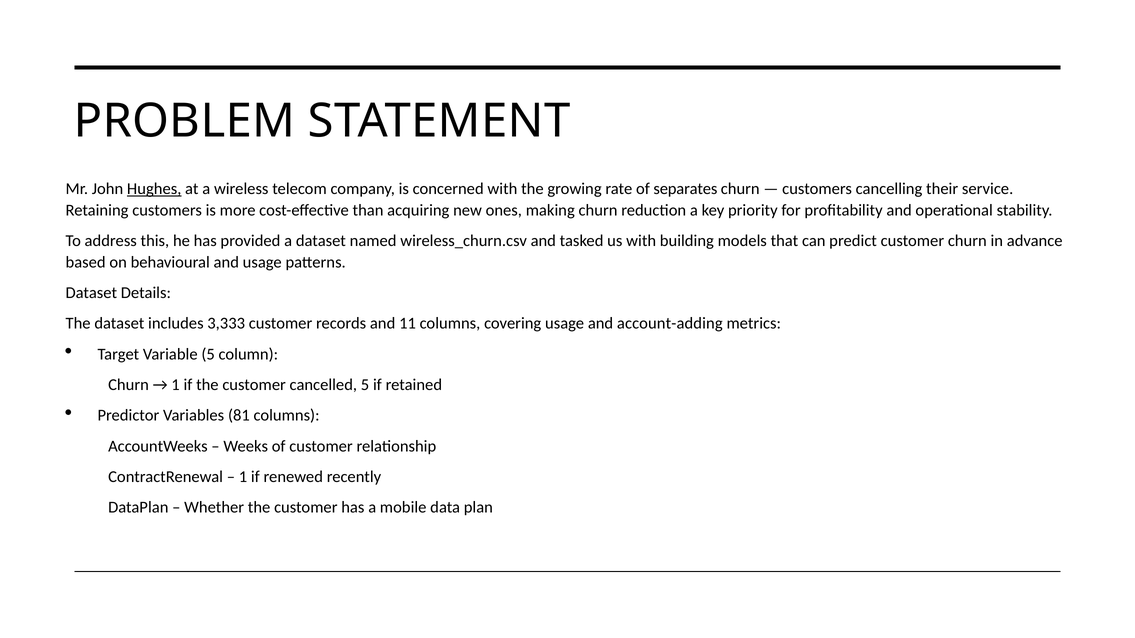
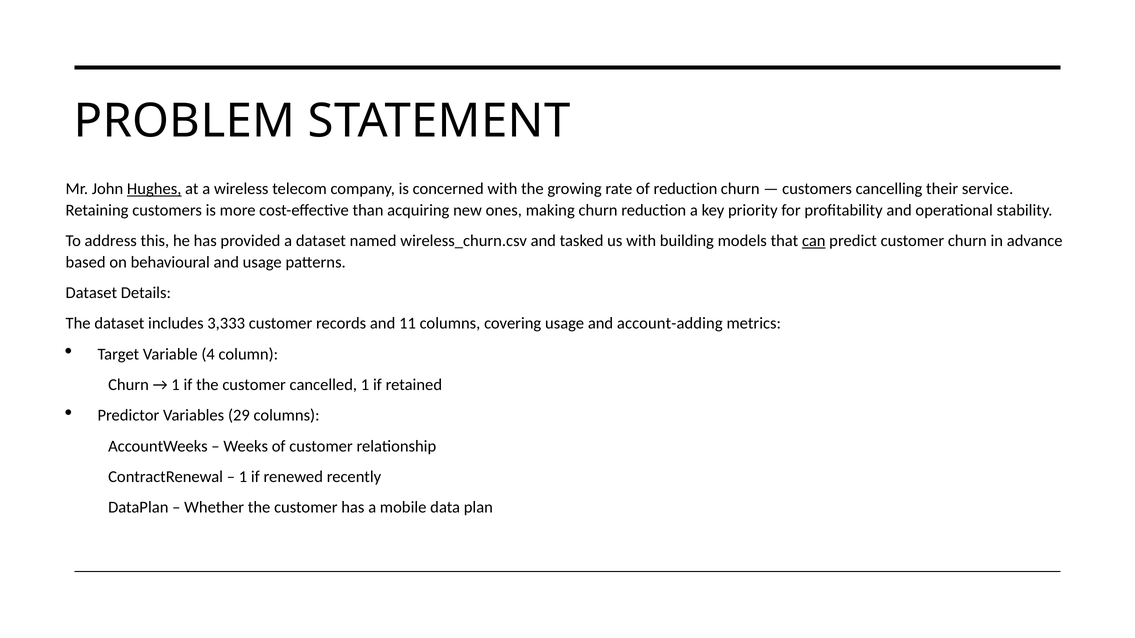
of separates: separates -> reduction
can underline: none -> present
Variable 5: 5 -> 4
cancelled 5: 5 -> 1
81: 81 -> 29
